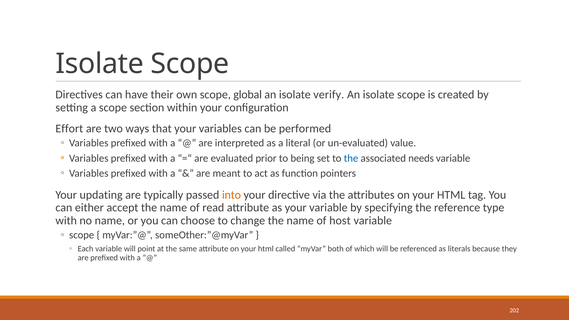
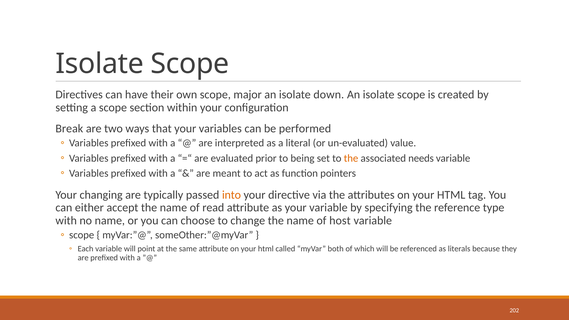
global: global -> major
verify: verify -> down
Effort: Effort -> Break
the at (351, 158) colour: blue -> orange
updating: updating -> changing
